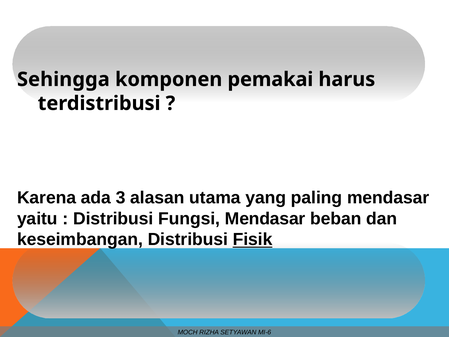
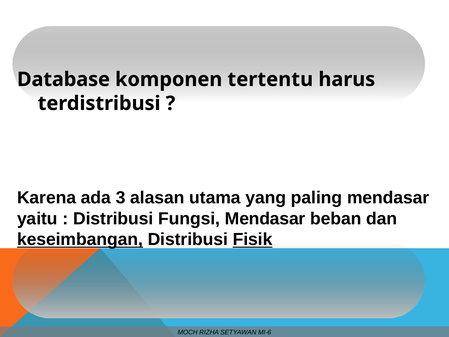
Sehingga: Sehingga -> Database
pemakai: pemakai -> tertentu
keseimbangan underline: none -> present
